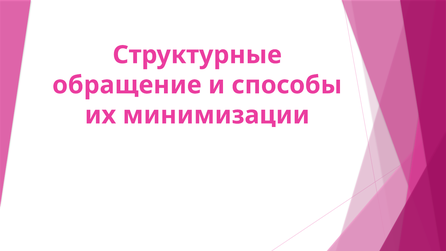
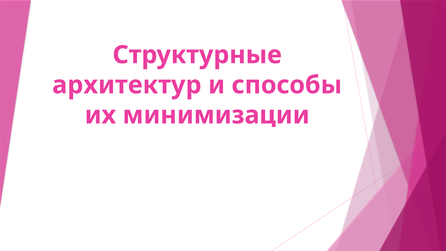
обращение: обращение -> архитектур
